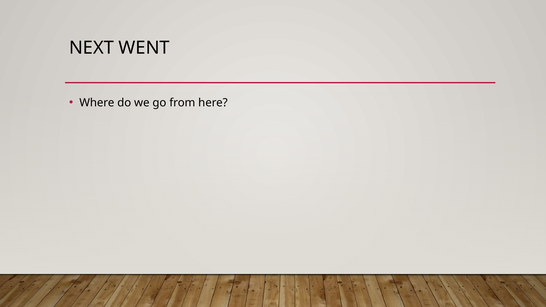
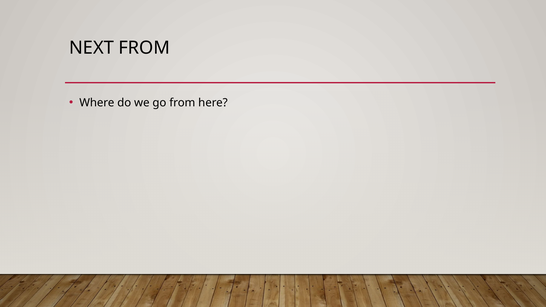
NEXT WENT: WENT -> FROM
